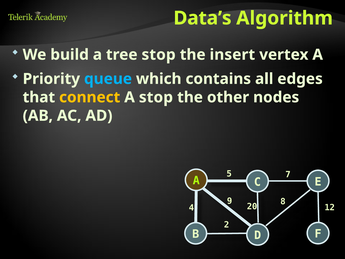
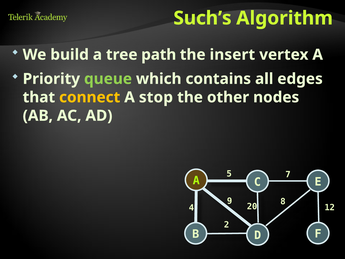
Data’s: Data’s -> Such’s
tree stop: stop -> path
queue colour: light blue -> light green
